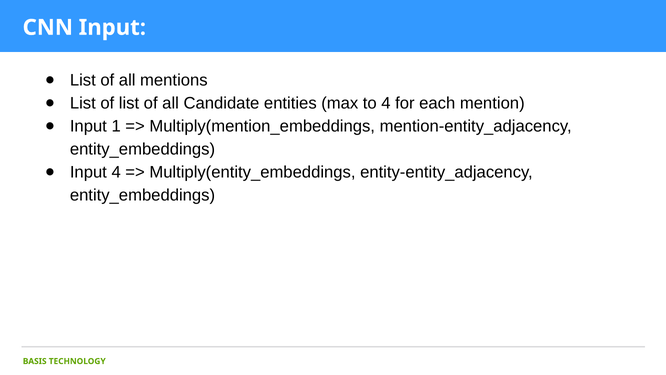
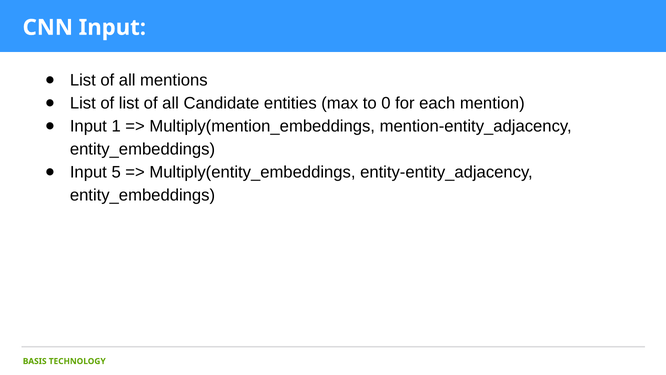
to 4: 4 -> 0
Input 4: 4 -> 5
